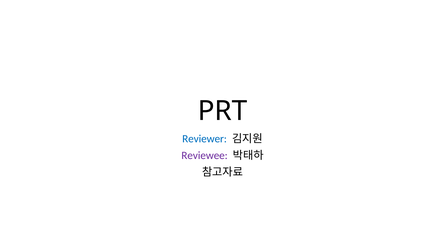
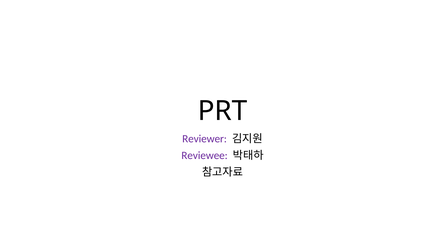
Reviewer colour: blue -> purple
